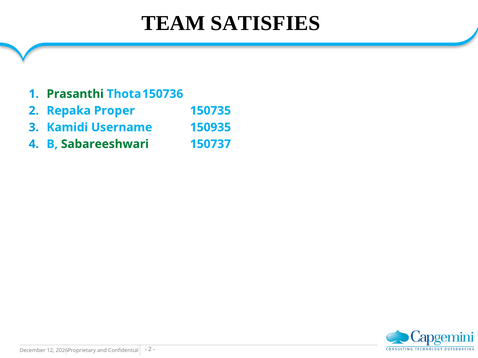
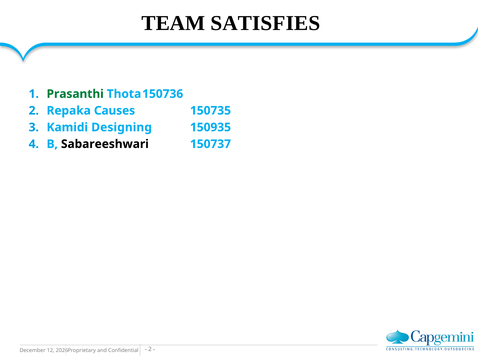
Proper: Proper -> Causes
Username: Username -> Designing
Sabareeshwari colour: green -> black
